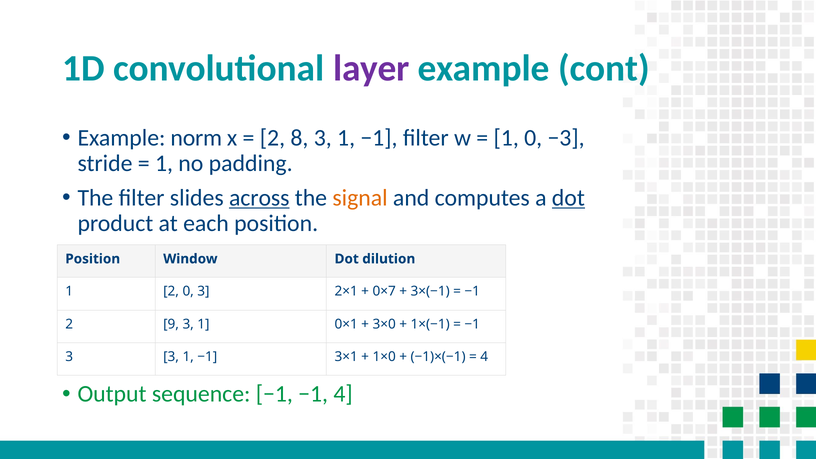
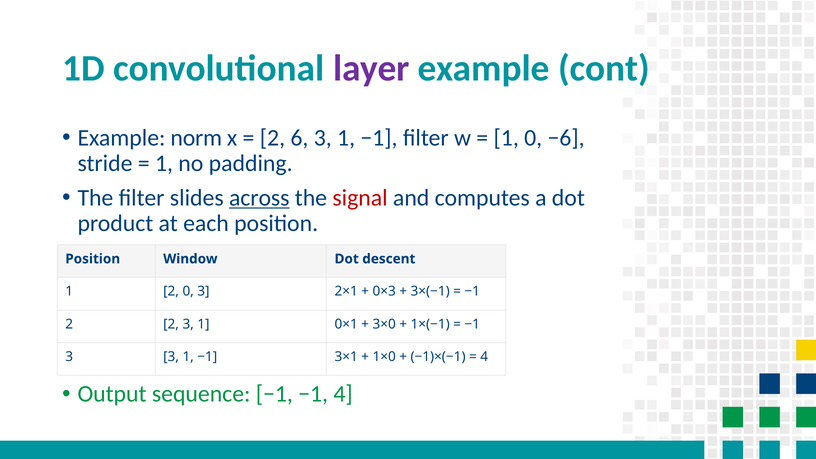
8: 8 -> 6
−3: −3 -> −6
signal colour: orange -> red
dot at (568, 198) underline: present -> none
dilution: dilution -> descent
0×7: 0×7 -> 0×3
2 9: 9 -> 2
